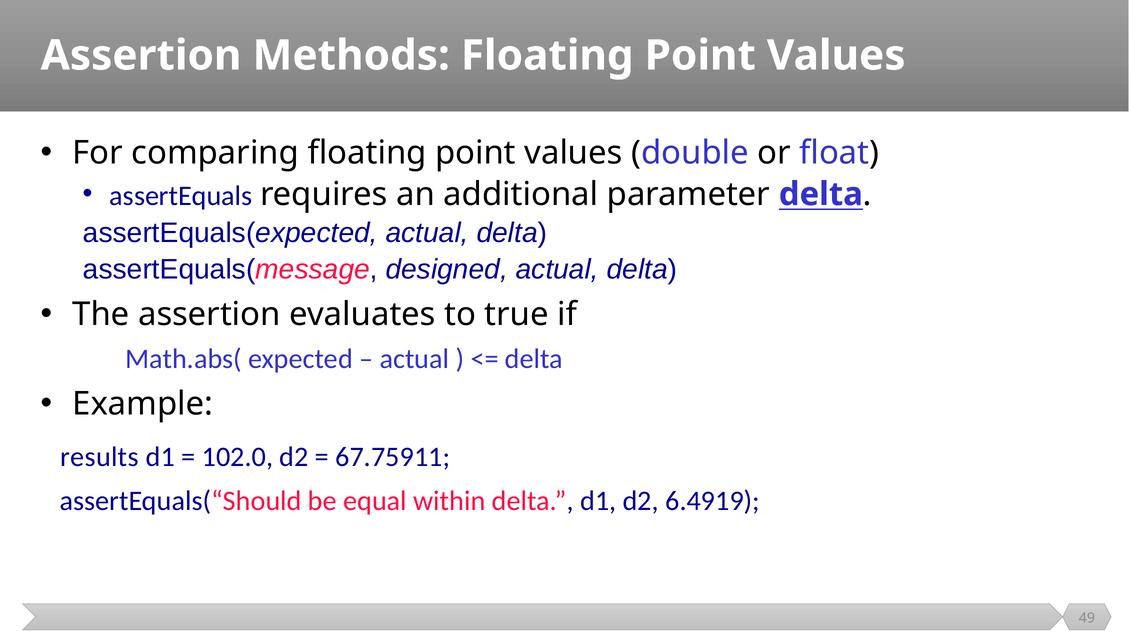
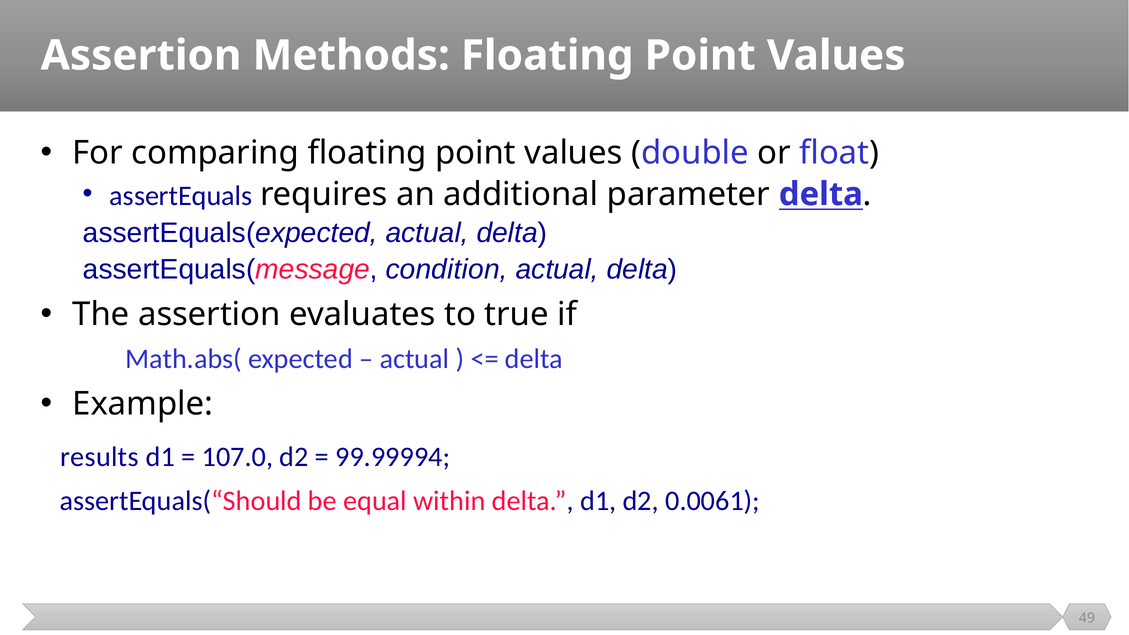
designed: designed -> condition
102.0: 102.0 -> 107.0
67.75911: 67.75911 -> 99.99994
6.4919: 6.4919 -> 0.0061
